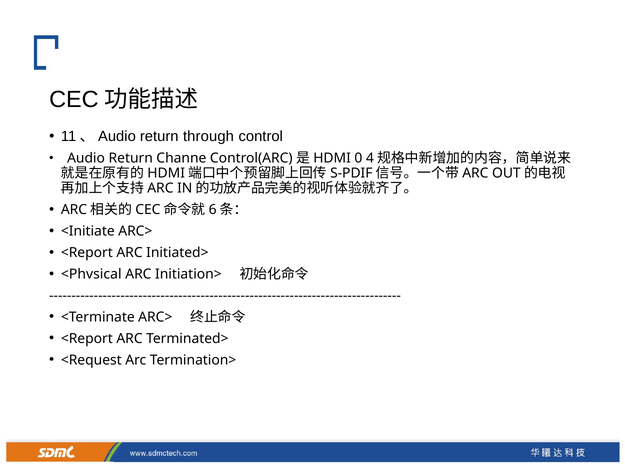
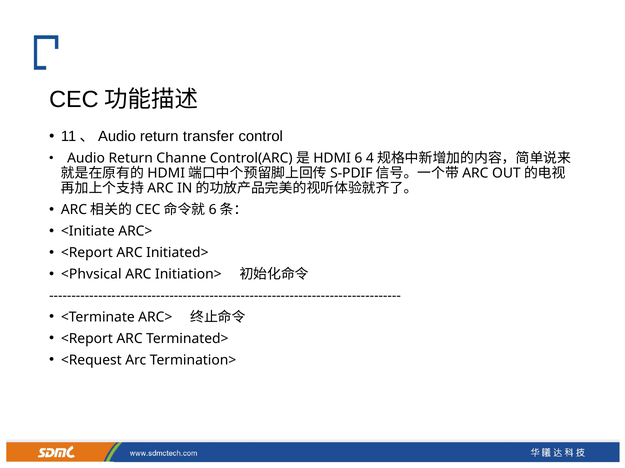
through: through -> transfer
0: 0 -> 6
